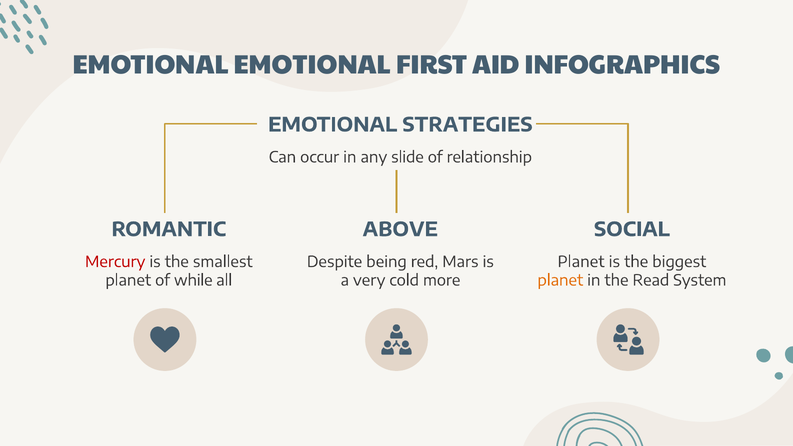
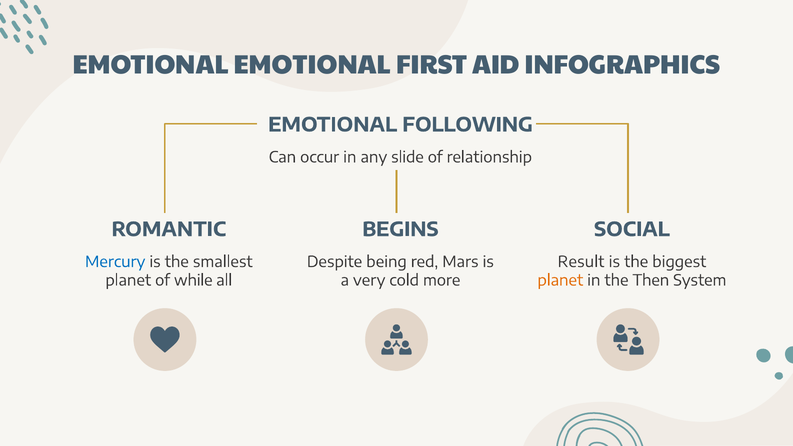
STRATEGIES: STRATEGIES -> FOLLOWING
ABOVE: ABOVE -> BEGINS
Mercury colour: red -> blue
Planet at (581, 262): Planet -> Result
Read: Read -> Then
